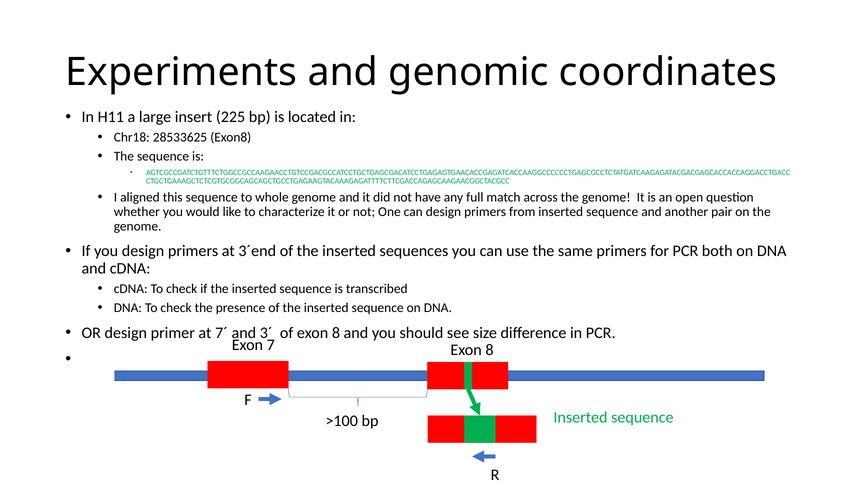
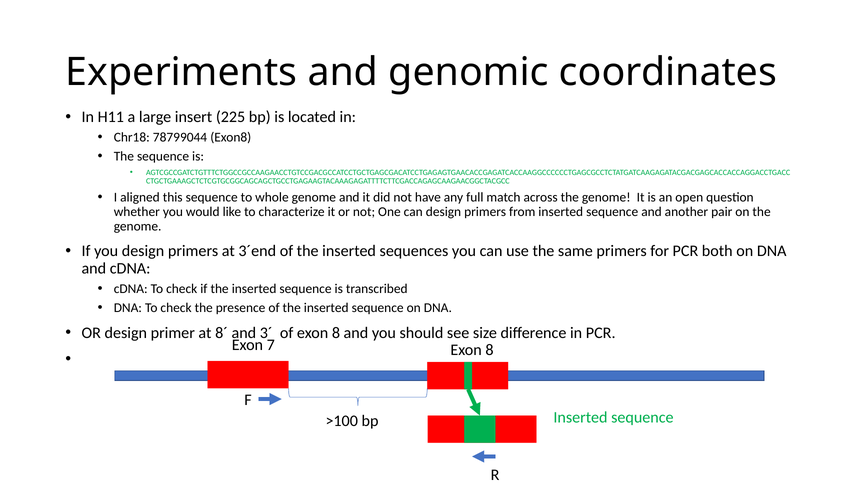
28533625: 28533625 -> 78799044
7´: 7´ -> 8´
